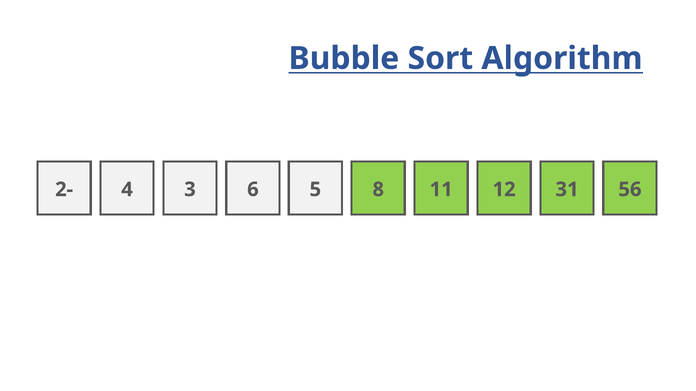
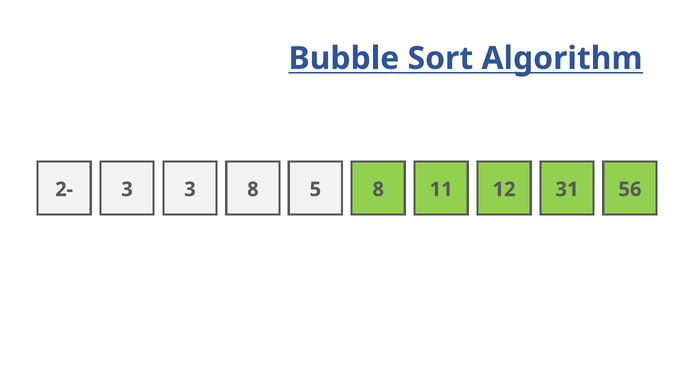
4 at (127, 190): 4 -> 3
3 6: 6 -> 8
